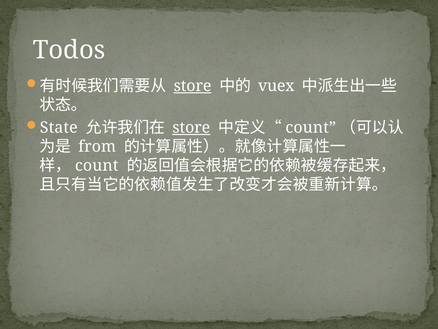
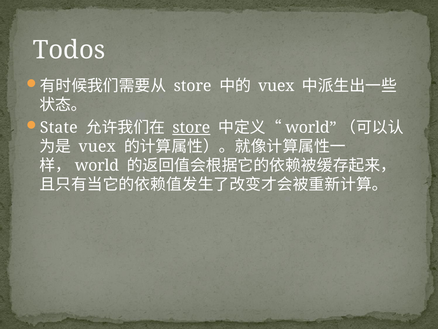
store at (193, 86) underline: present -> none
count at (311, 127): count -> world
from at (97, 146): from -> vuex
count at (97, 165): count -> world
